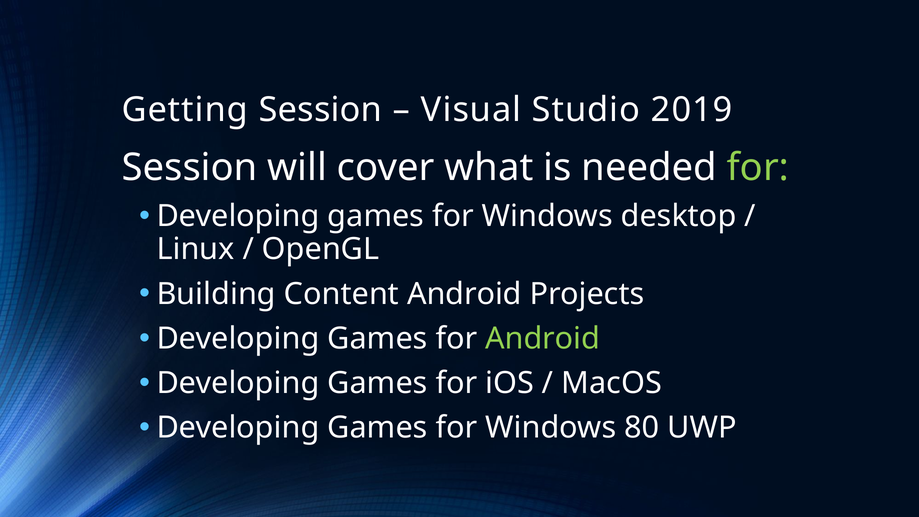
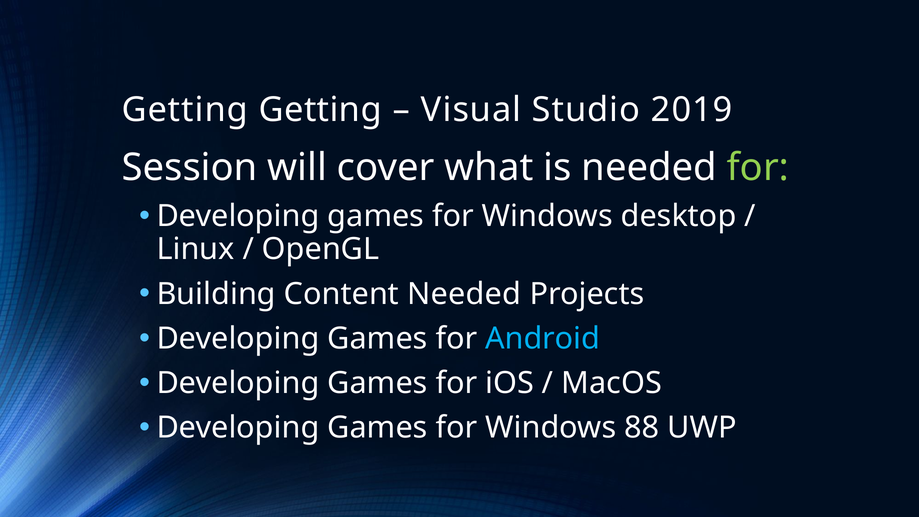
Getting Session: Session -> Getting
Content Android: Android -> Needed
Android at (543, 339) colour: light green -> light blue
80: 80 -> 88
